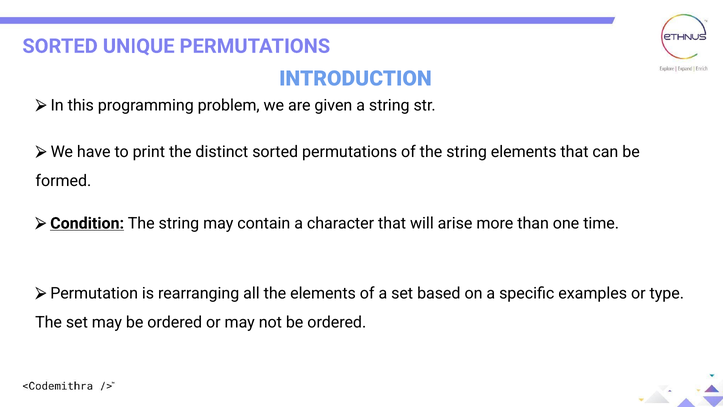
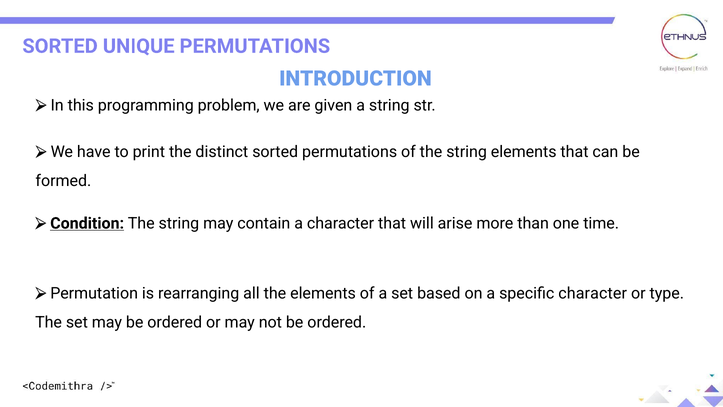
specific examples: examples -> character
